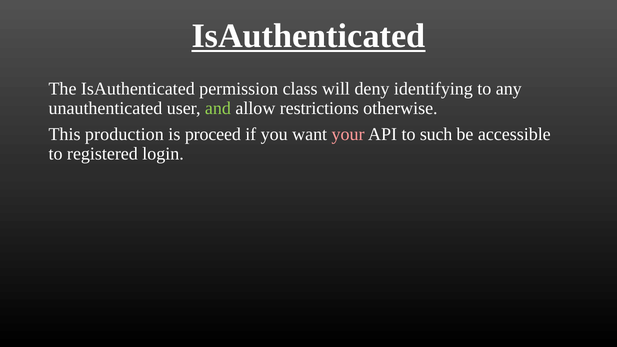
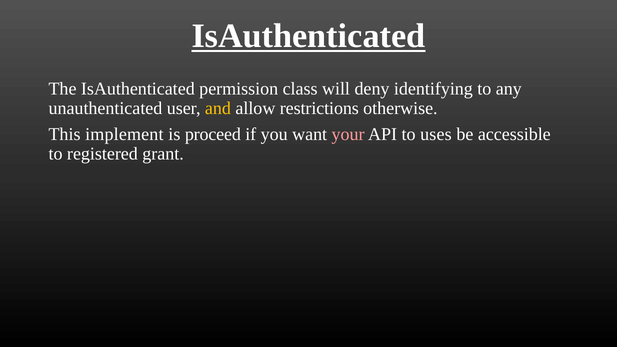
and colour: light green -> yellow
production: production -> implement
such: such -> uses
login: login -> grant
